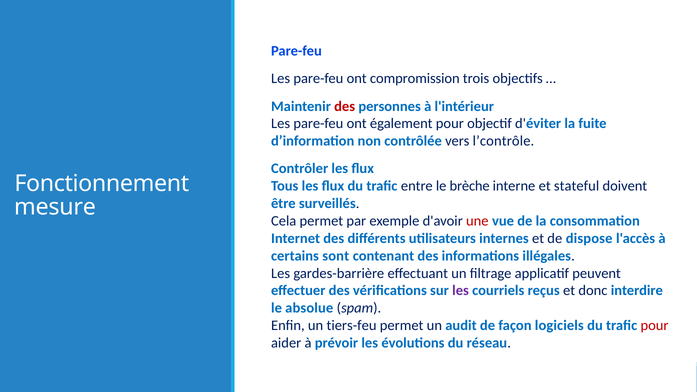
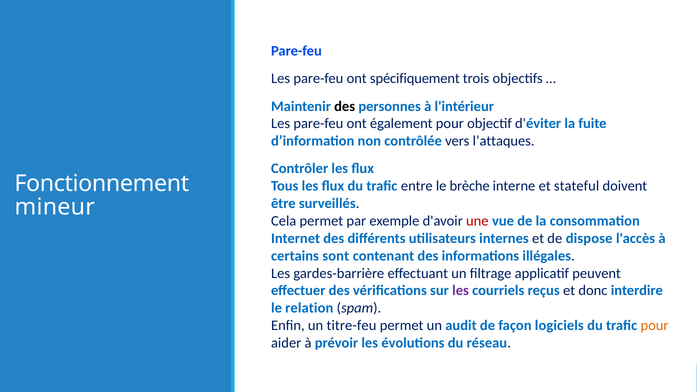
compromission: compromission -> spécifiquement
des at (345, 106) colour: red -> black
l’contrôle: l’contrôle -> l’attaques
mesure: mesure -> mineur
absolue: absolue -> relation
tiers-feu: tiers-feu -> titre-feu
pour at (655, 326) colour: red -> orange
